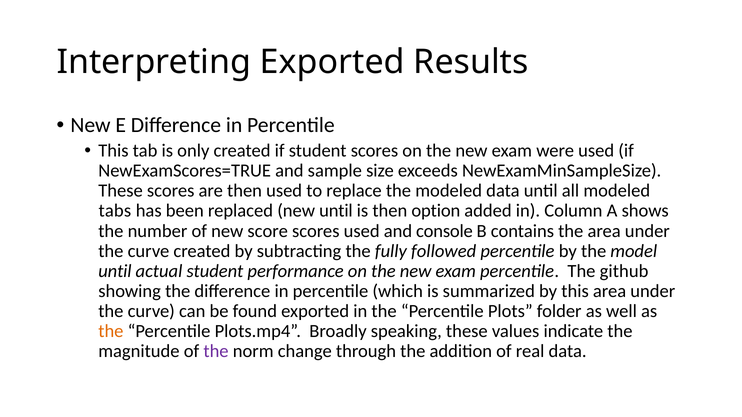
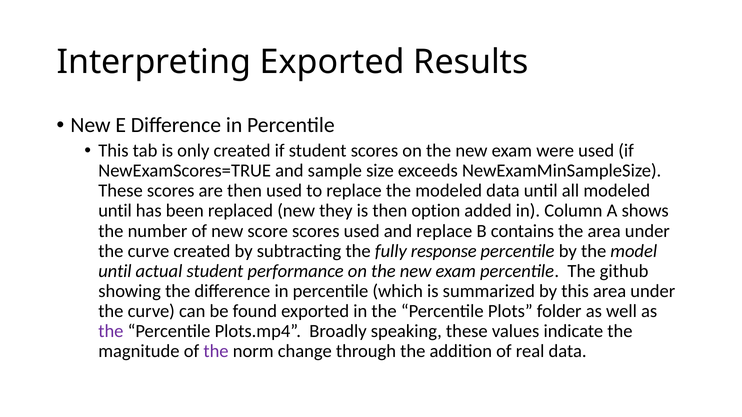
tabs at (115, 211): tabs -> until
new until: until -> they
and console: console -> replace
followed: followed -> response
the at (111, 331) colour: orange -> purple
